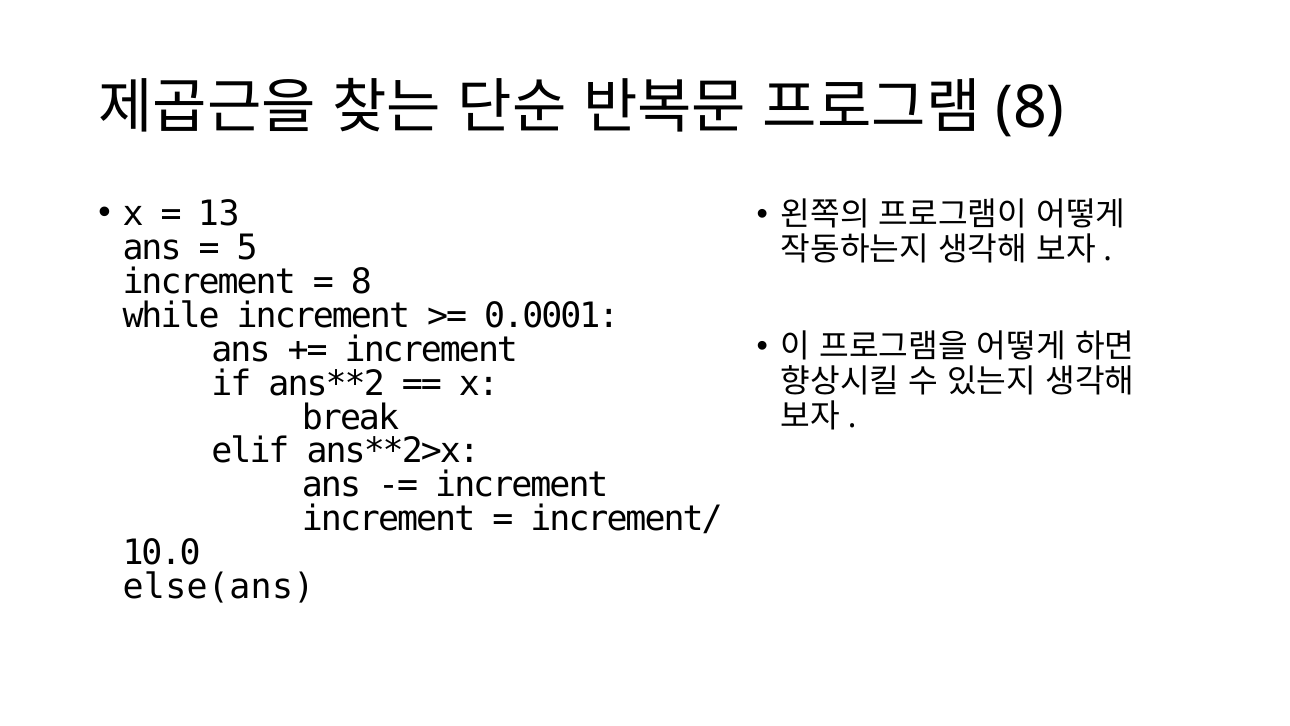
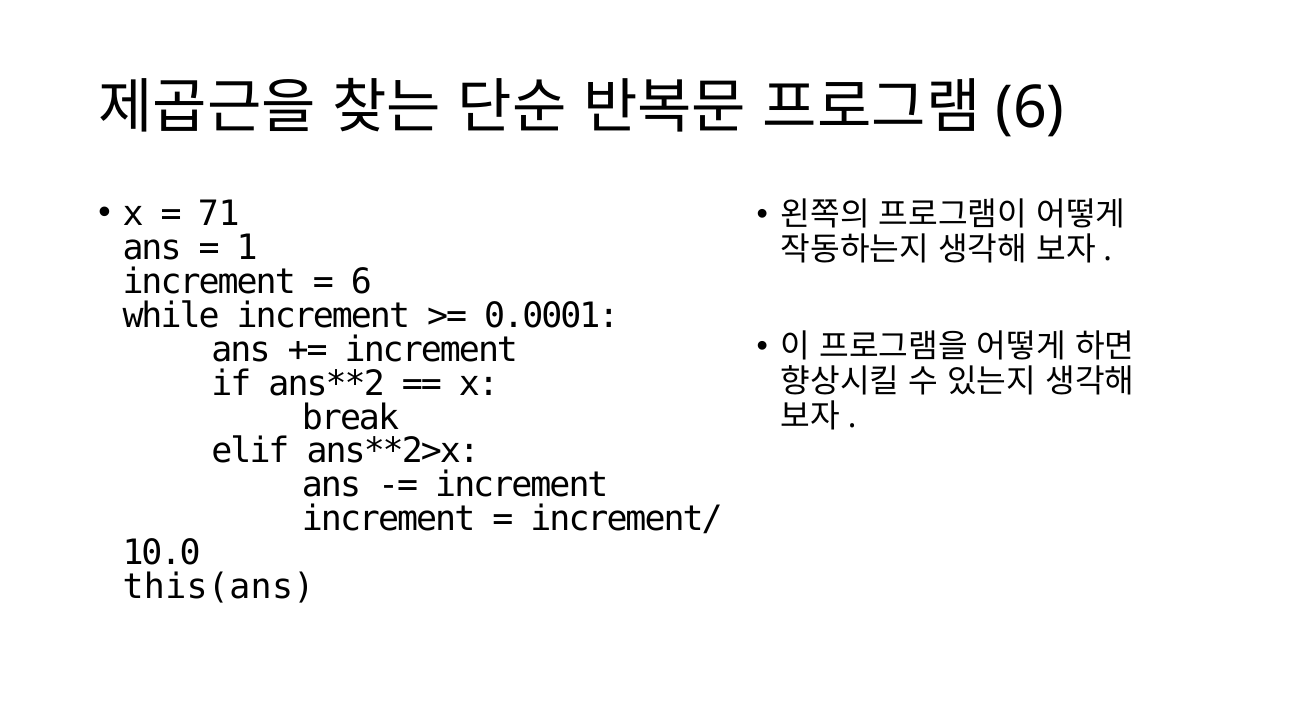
8 at (1030, 108): 8 -> 6
13: 13 -> 71
5: 5 -> 1
8 at (361, 282): 8 -> 6
else(ans: else(ans -> this(ans
